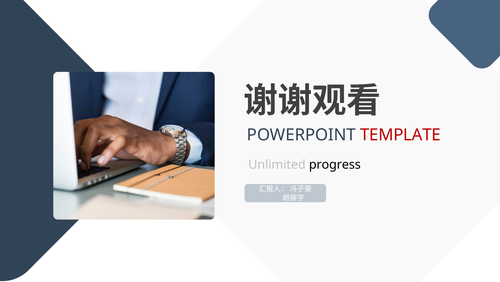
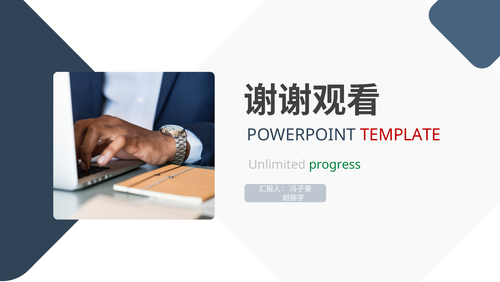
progress colour: black -> green
